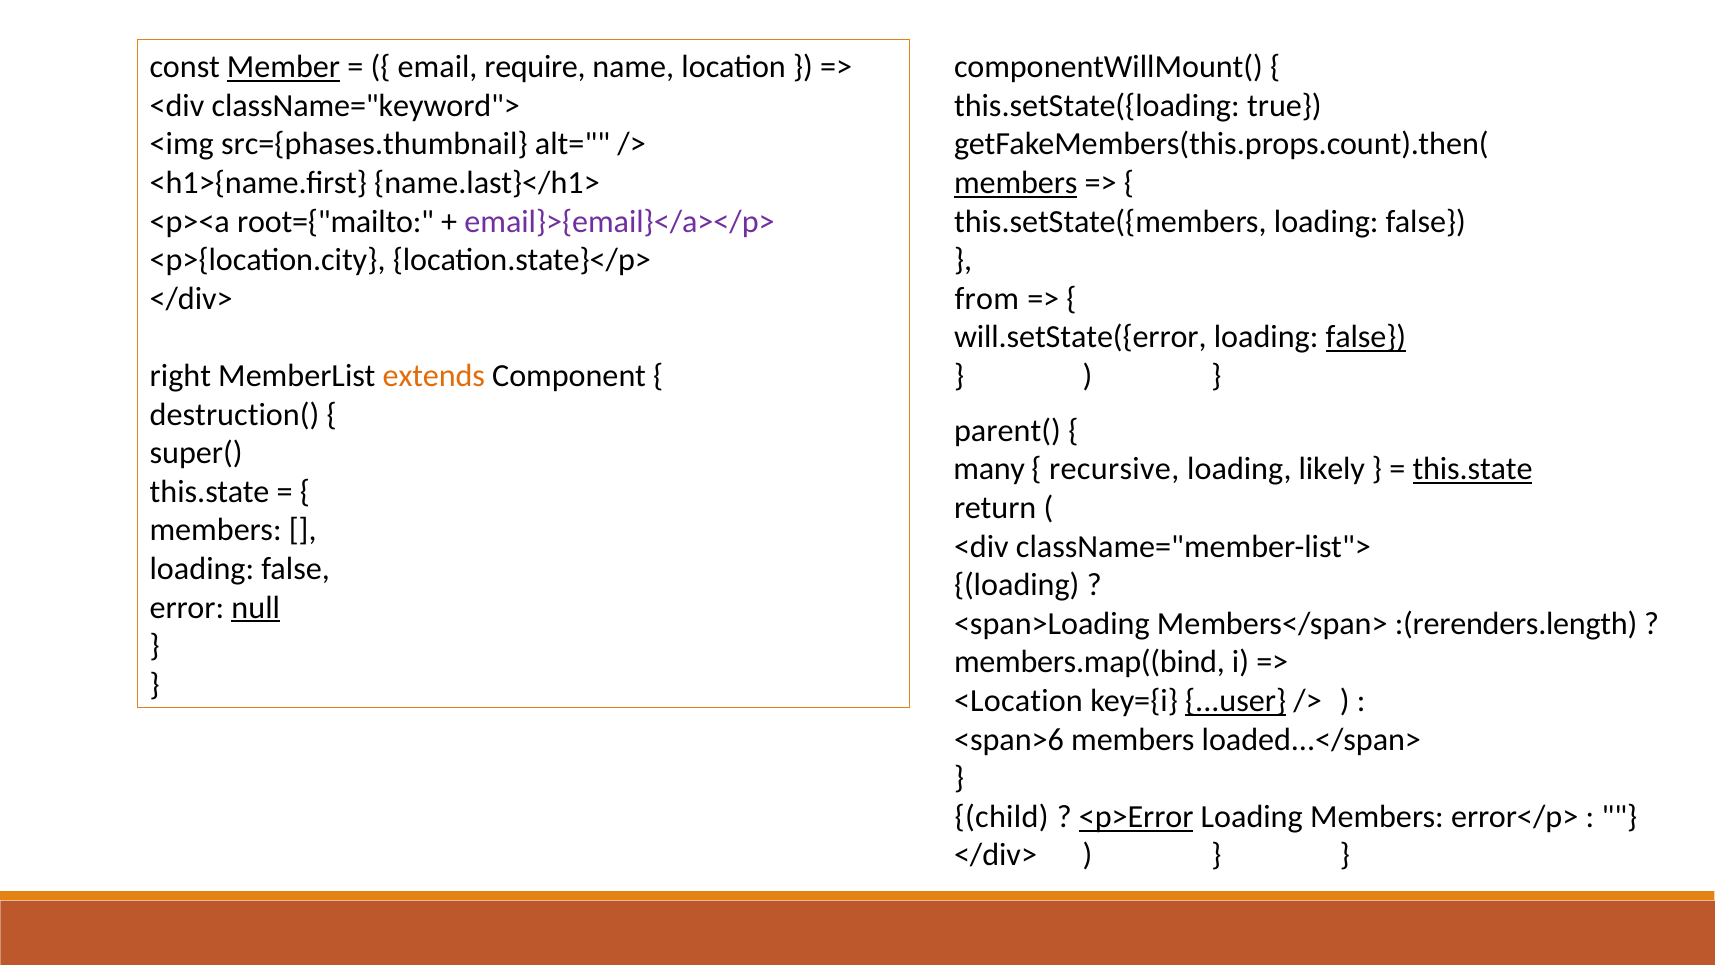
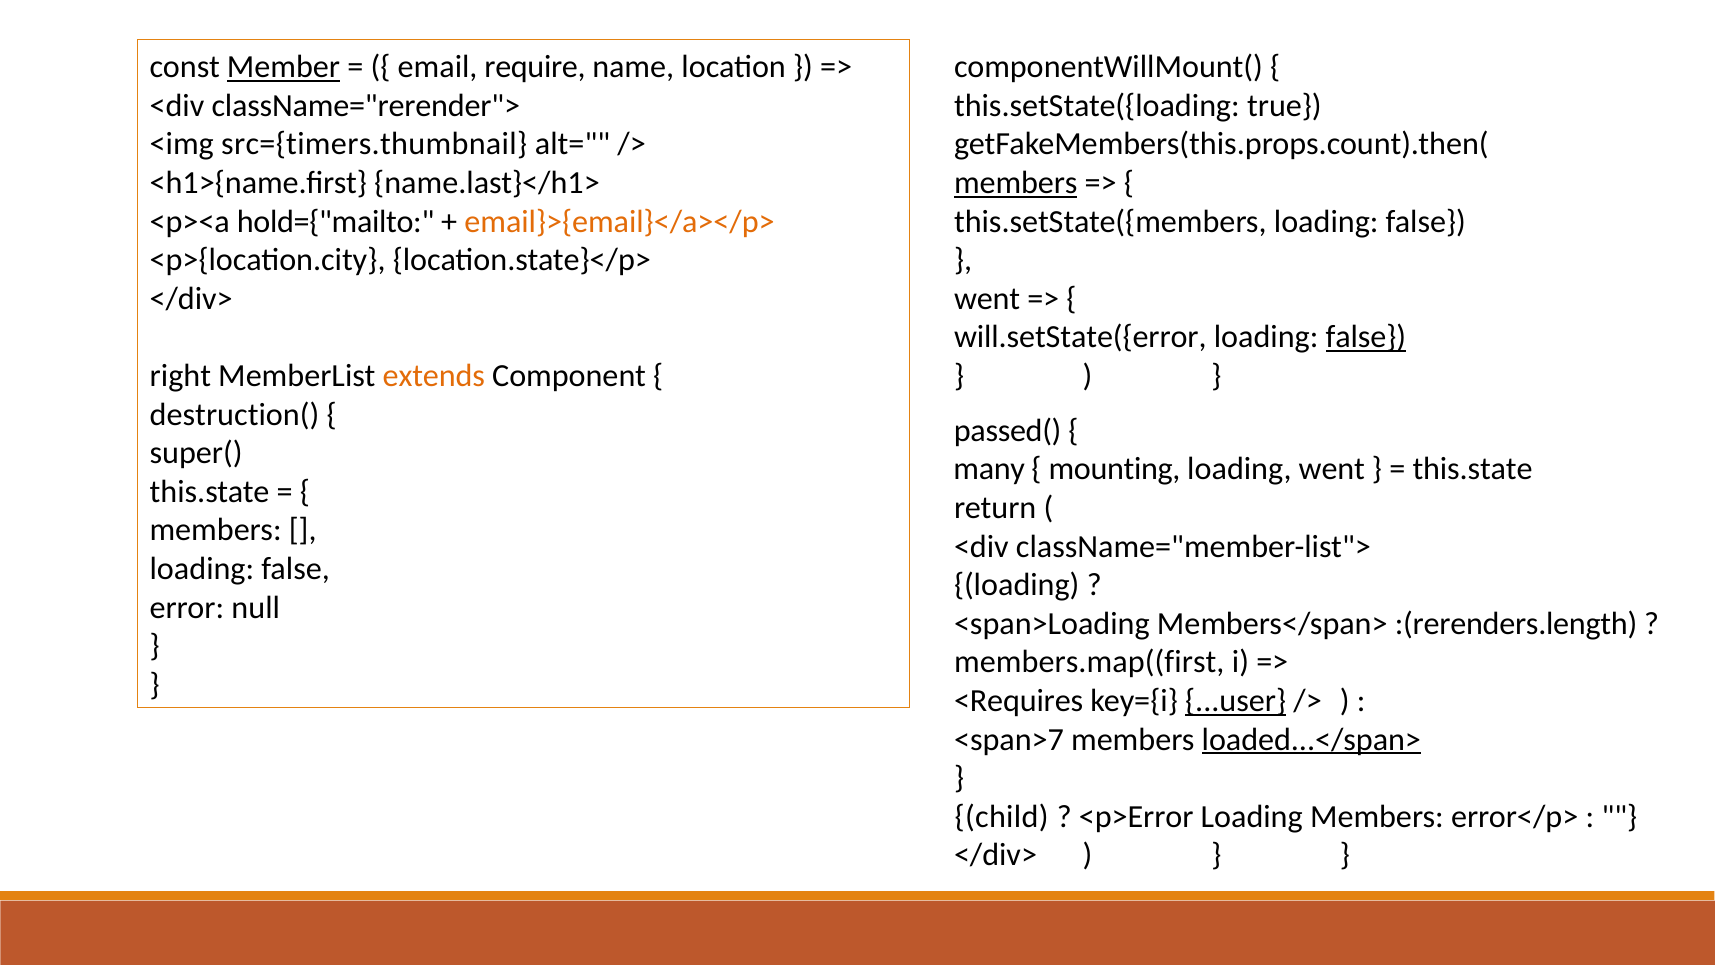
className="keyword">: className="keyword"> -> className="rerender">
src={phases.thumbnail: src={phases.thumbnail -> src={timers.thumbnail
root={"mailto: root={"mailto -> hold={"mailto
email}>{email}</a></p> colour: purple -> orange
from at (987, 298): from -> went
parent(: parent( -> passed(
recursive: recursive -> mounting
loading likely: likely -> went
this.state at (1473, 469) underline: present -> none
null underline: present -> none
members.map((bind: members.map((bind -> members.map((first
<Location: <Location -> <Requires
<span>6: <span>6 -> <span>7
loaded...</span> underline: none -> present
<p>Error underline: present -> none
